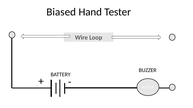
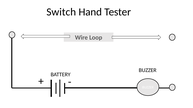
Biased: Biased -> Switch
